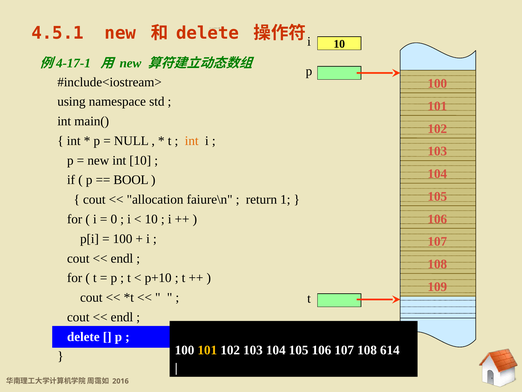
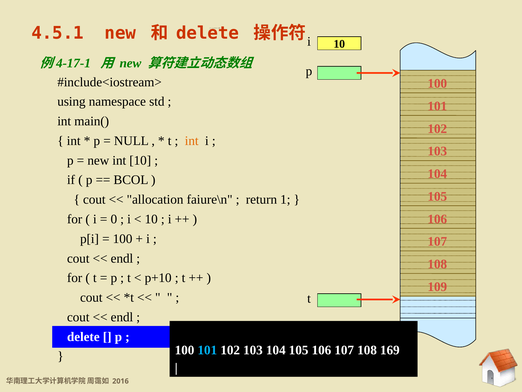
BOOL: BOOL -> BCOL
101 at (207, 350) colour: yellow -> light blue
614: 614 -> 169
